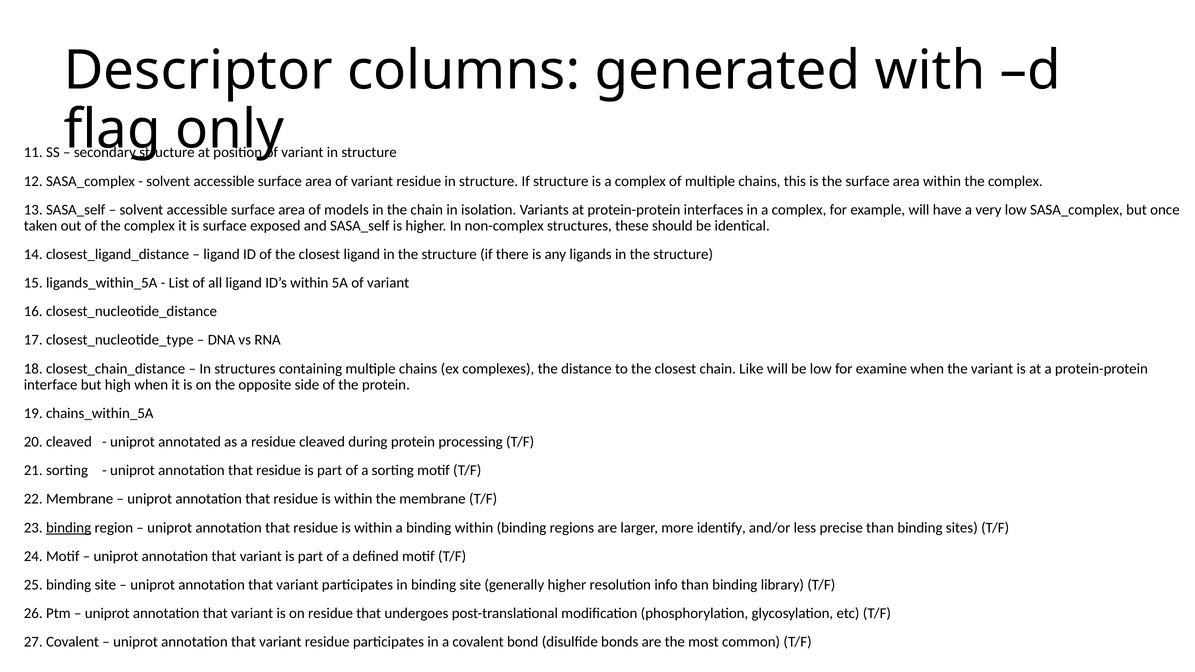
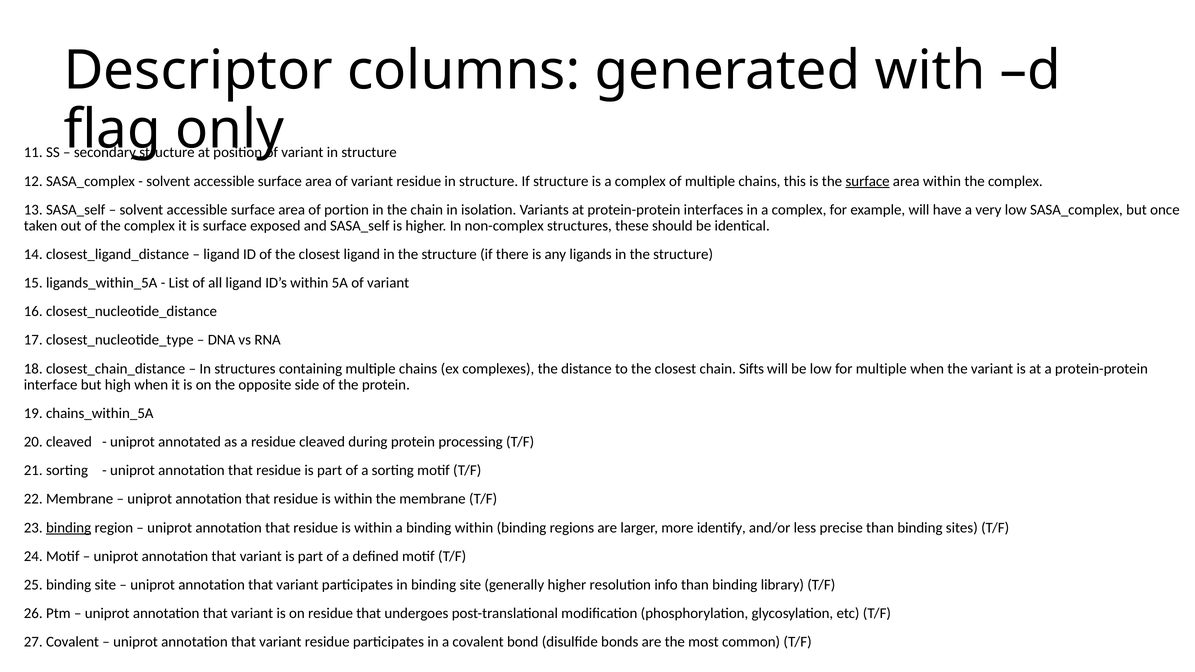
surface at (868, 181) underline: none -> present
models: models -> portion
Like: Like -> Sifts
for examine: examine -> multiple
